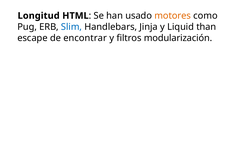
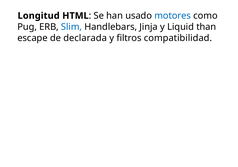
motores colour: orange -> blue
encontrar: encontrar -> declarada
modularización: modularización -> compatibilidad
